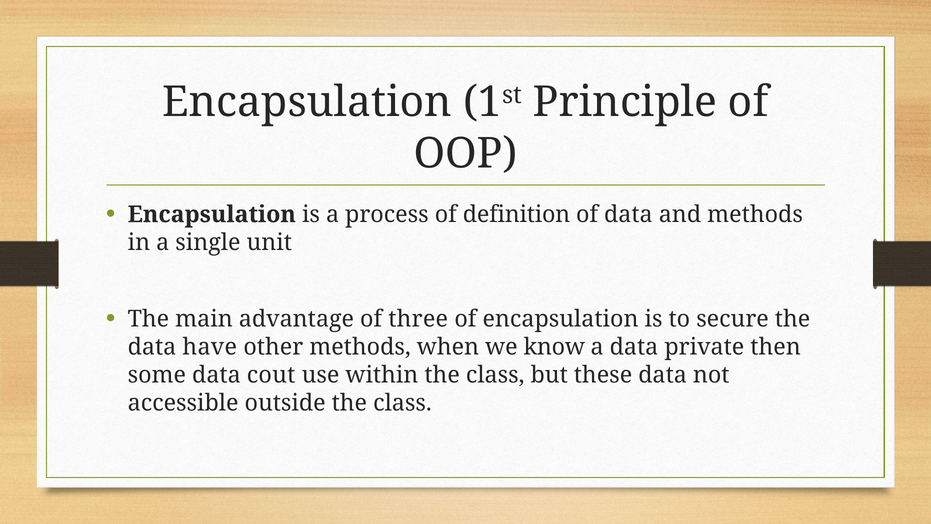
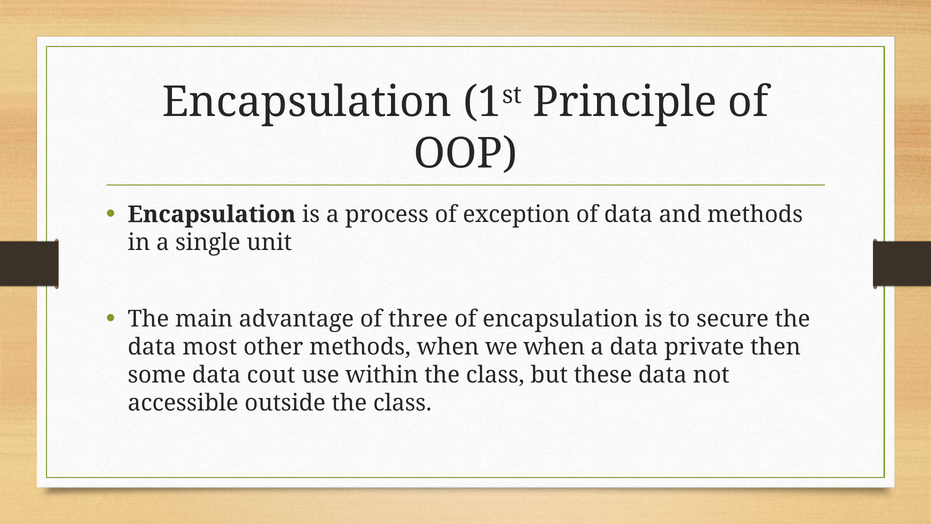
definition: definition -> exception
have: have -> most
we know: know -> when
